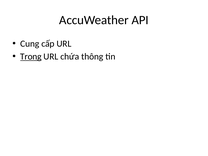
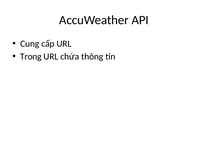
Trong underline: present -> none
